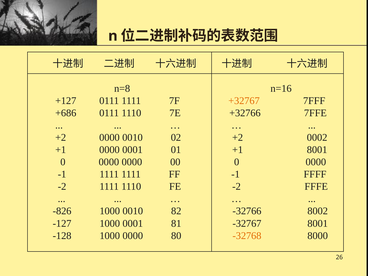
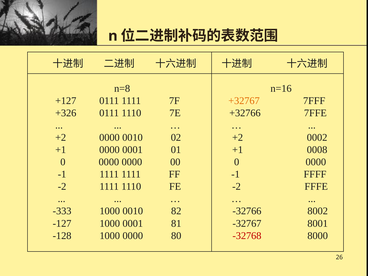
+686: +686 -> +326
+1 8001: 8001 -> 0008
-826: -826 -> -333
-32768 colour: orange -> red
